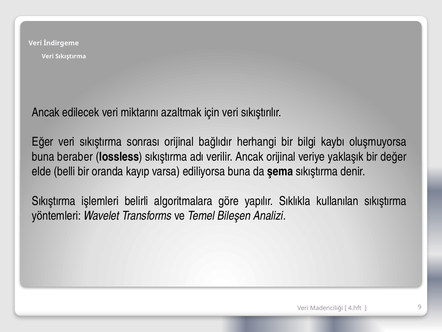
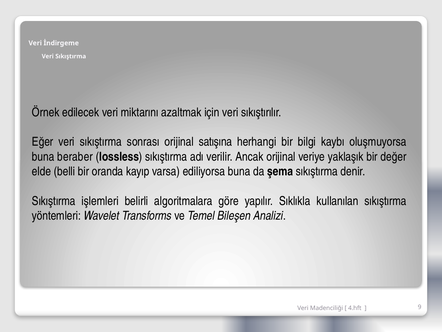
Ancak at (46, 112): Ancak -> Örnek
bağlıdır: bağlıdır -> satışına
